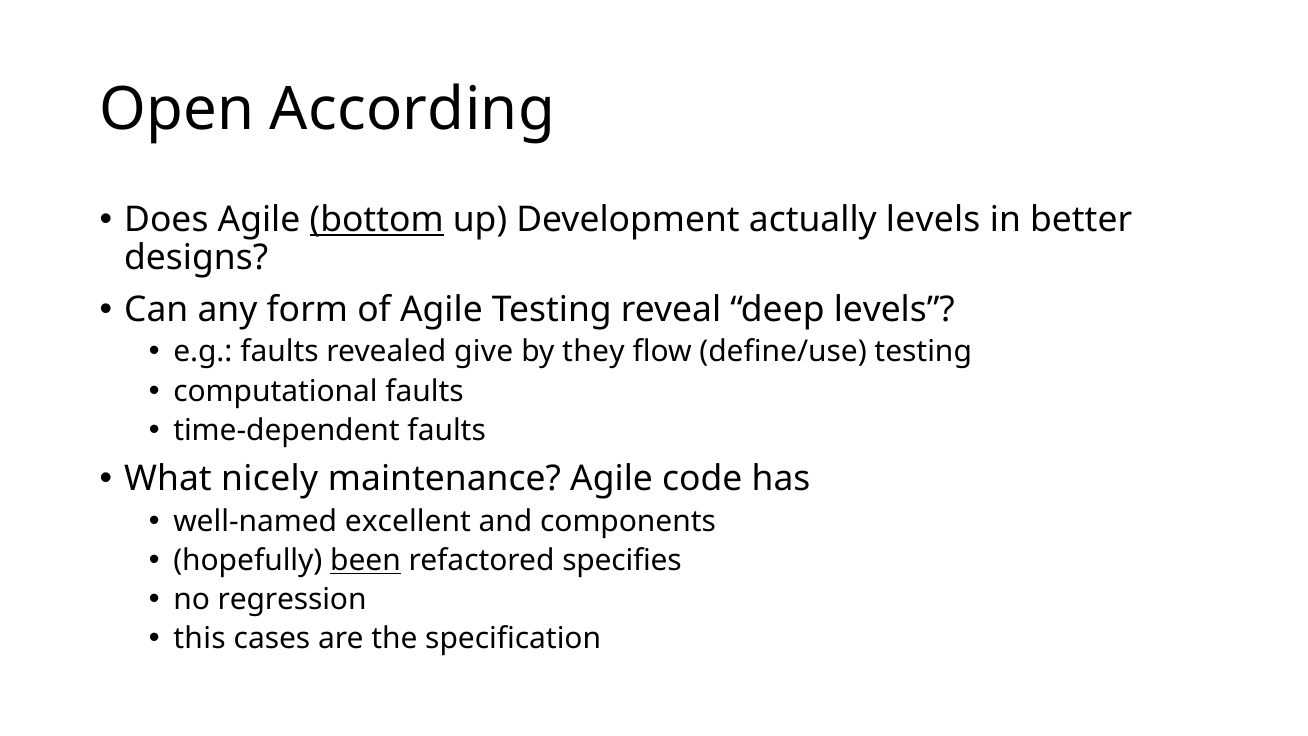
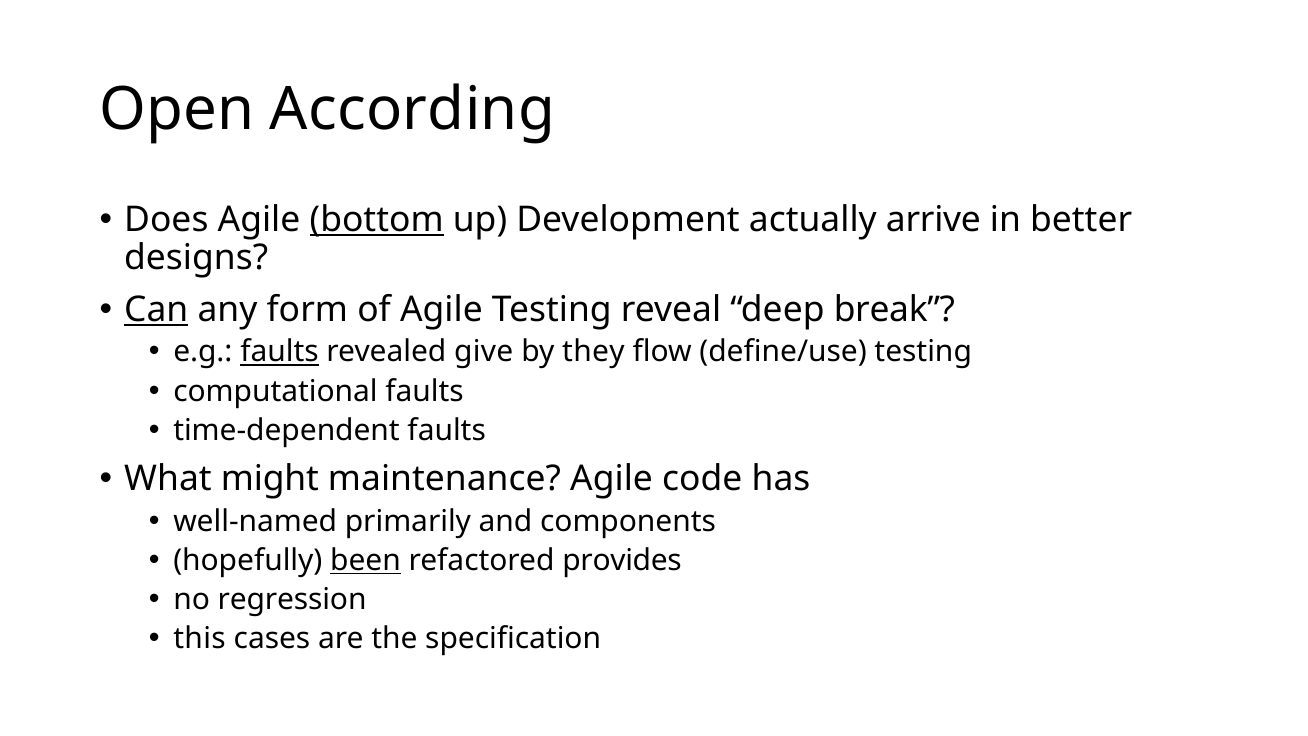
actually levels: levels -> arrive
Can underline: none -> present
deep levels: levels -> break
faults at (280, 352) underline: none -> present
nicely: nicely -> might
excellent: excellent -> primarily
specifies: specifies -> provides
